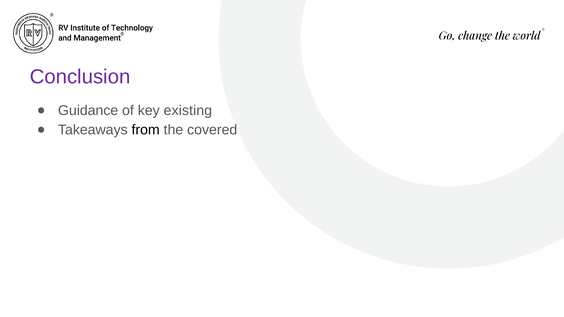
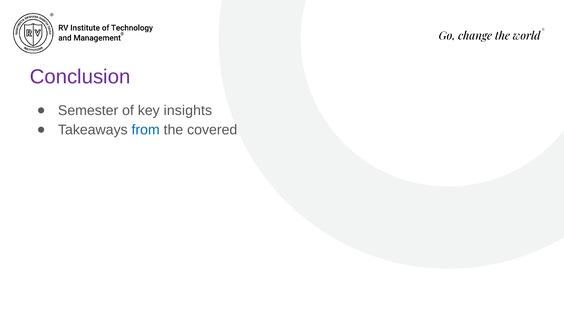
Guidance: Guidance -> Semester
existing: existing -> insights
from colour: black -> blue
